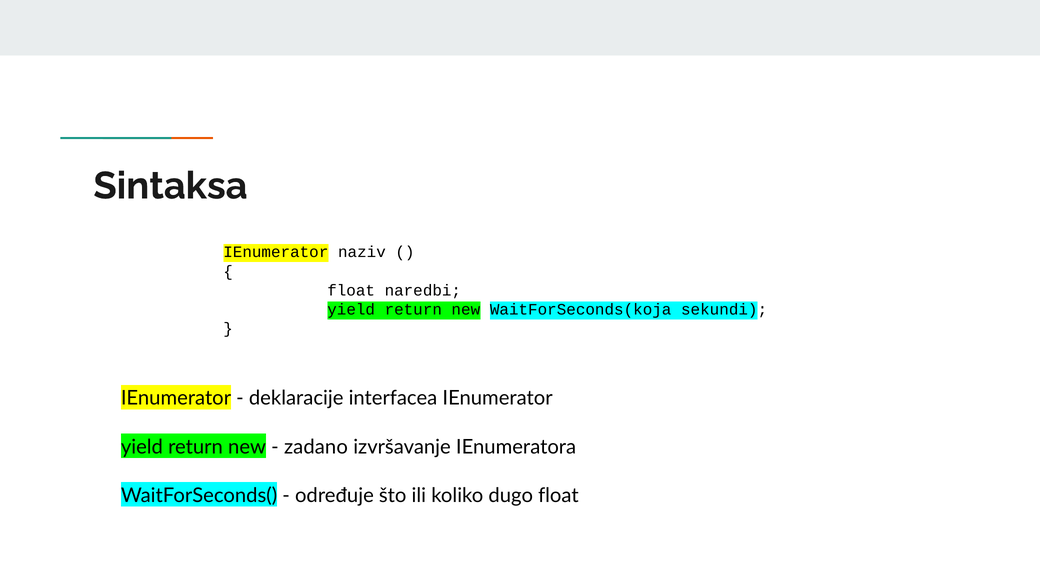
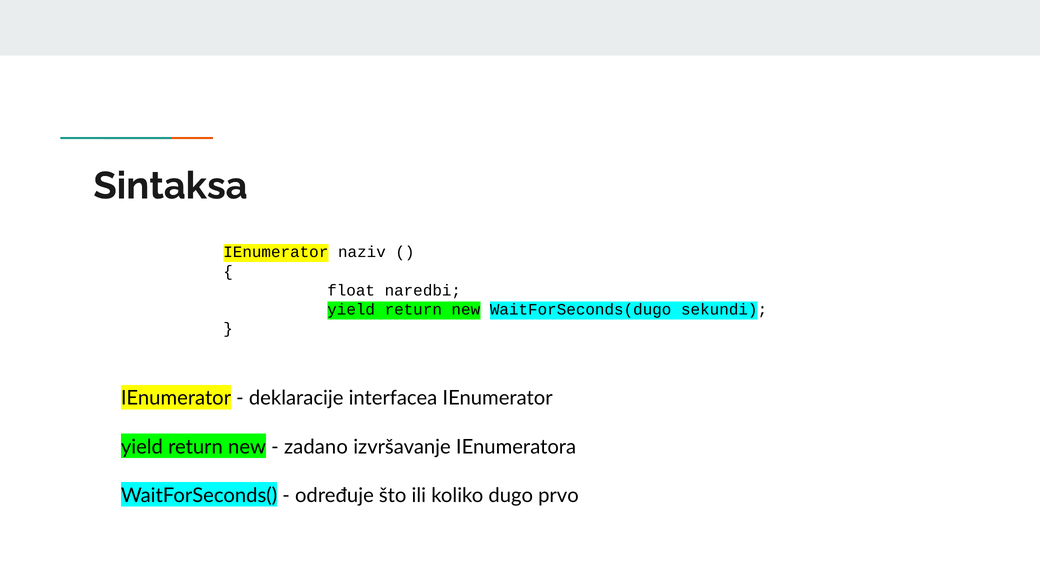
WaitForSeconds(koja: WaitForSeconds(koja -> WaitForSeconds(dugo
dugo float: float -> prvo
